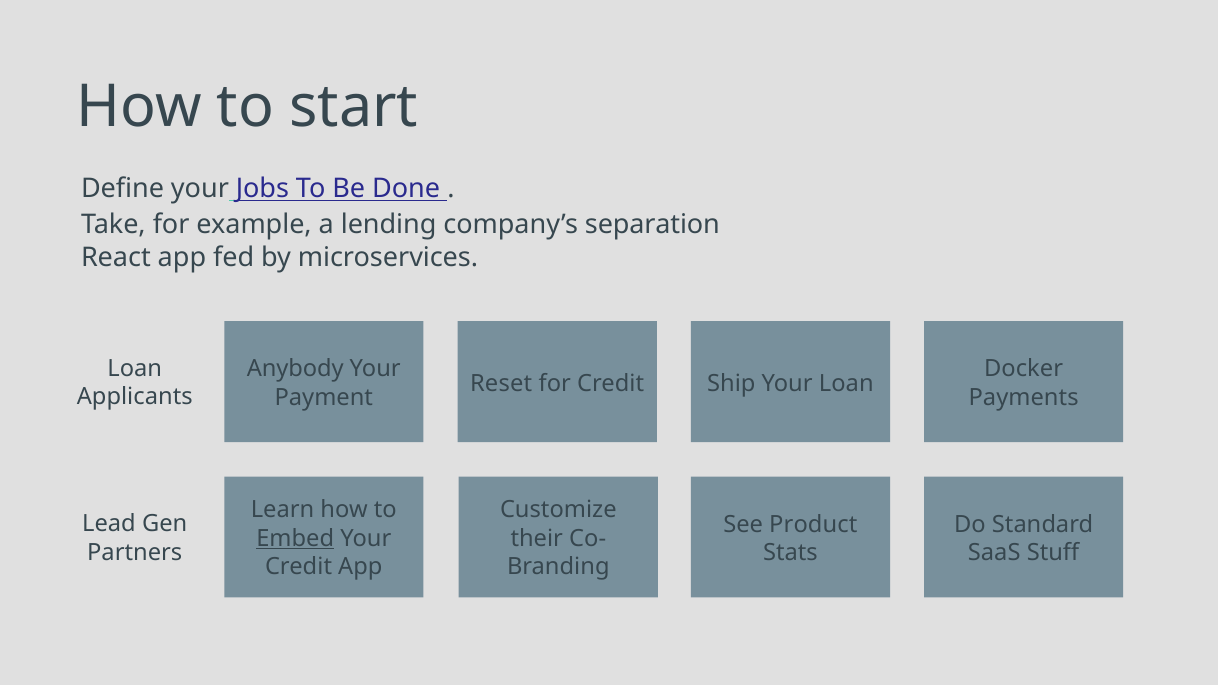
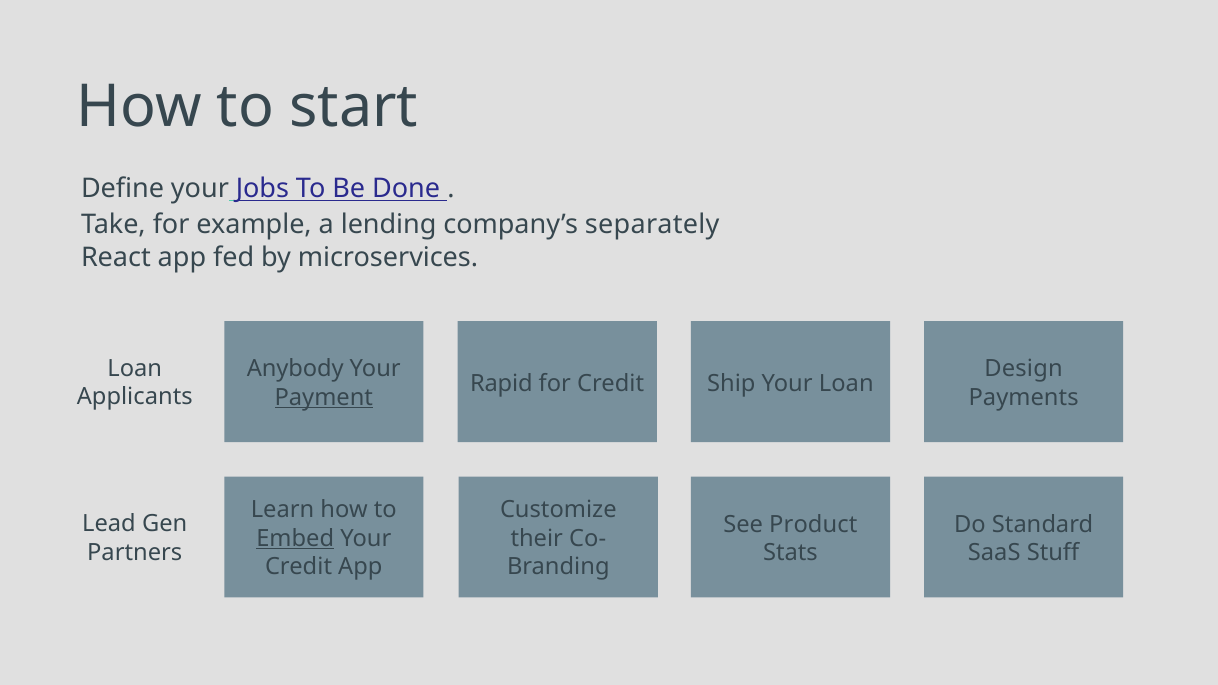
separation: separation -> separately
Docker: Docker -> Design
Reset: Reset -> Rapid
Payment underline: none -> present
